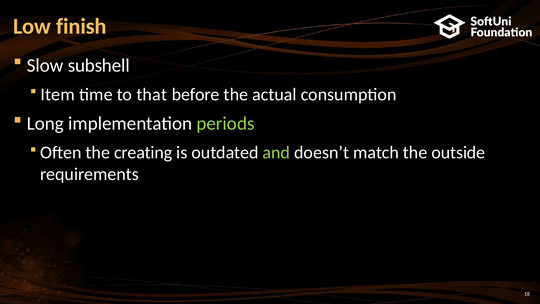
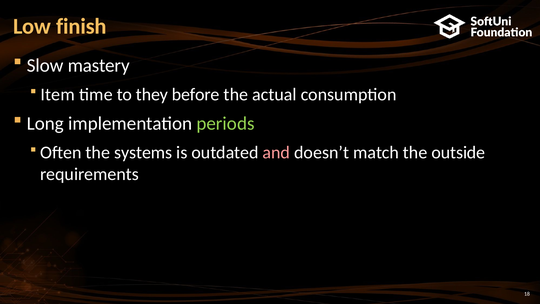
subshell: subshell -> mastery
that: that -> they
creating: creating -> systems
and colour: light green -> pink
